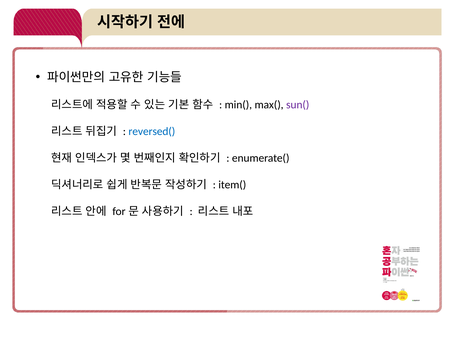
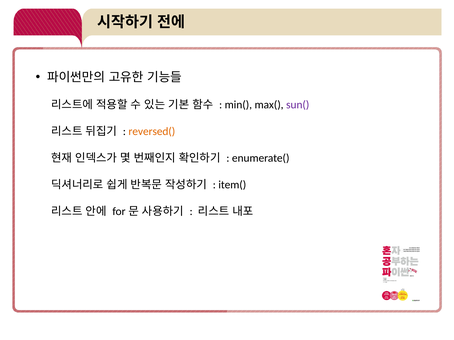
reversed( colour: blue -> orange
